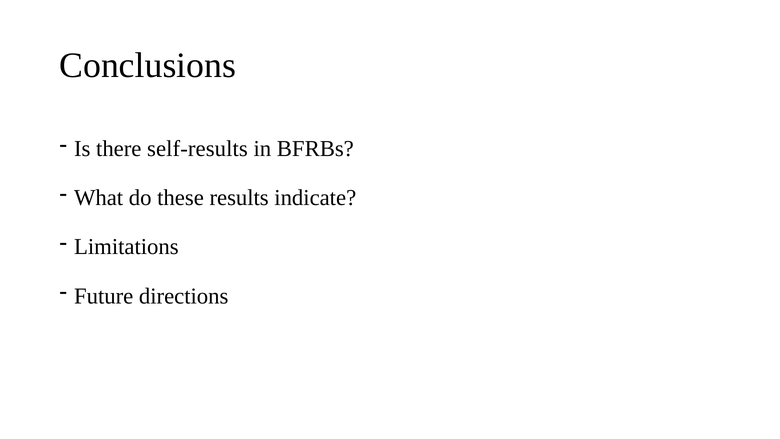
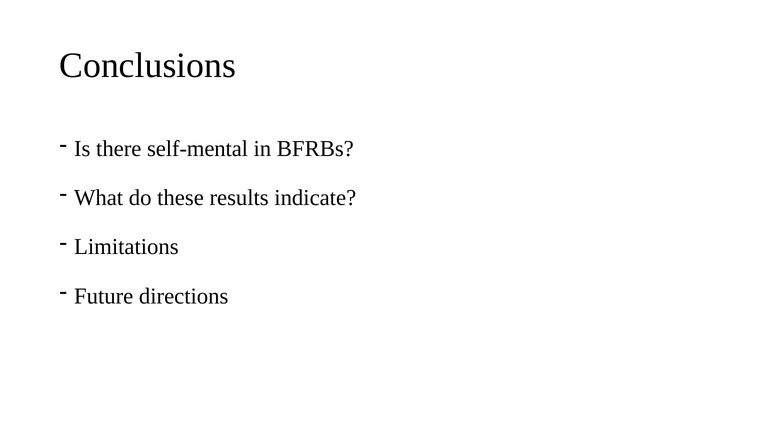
self-results: self-results -> self-mental
